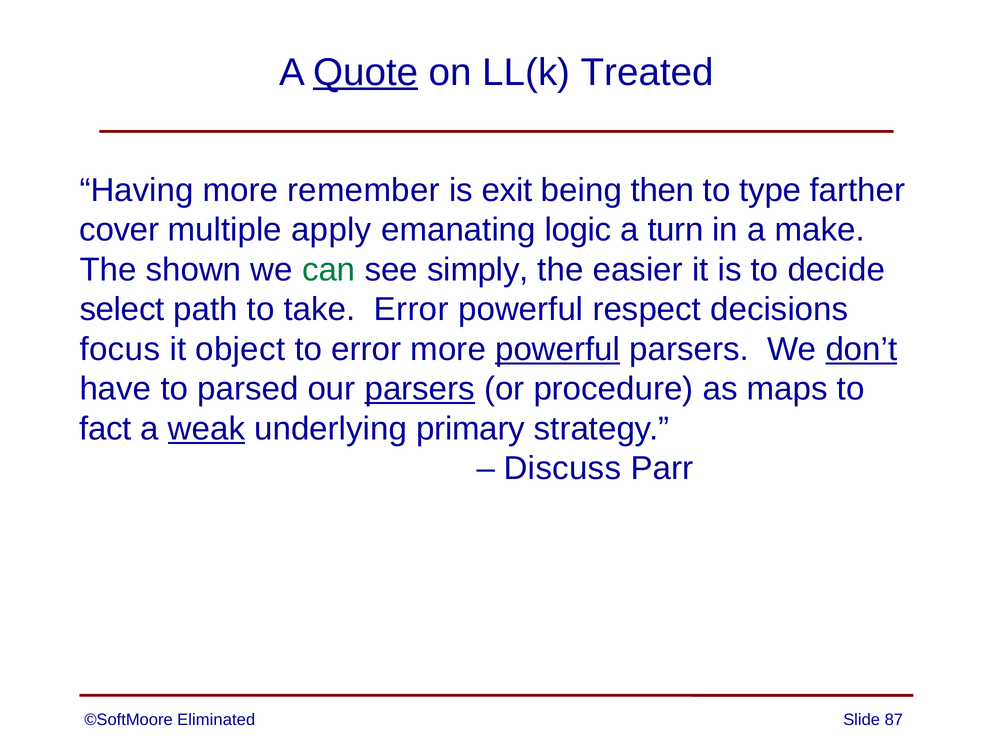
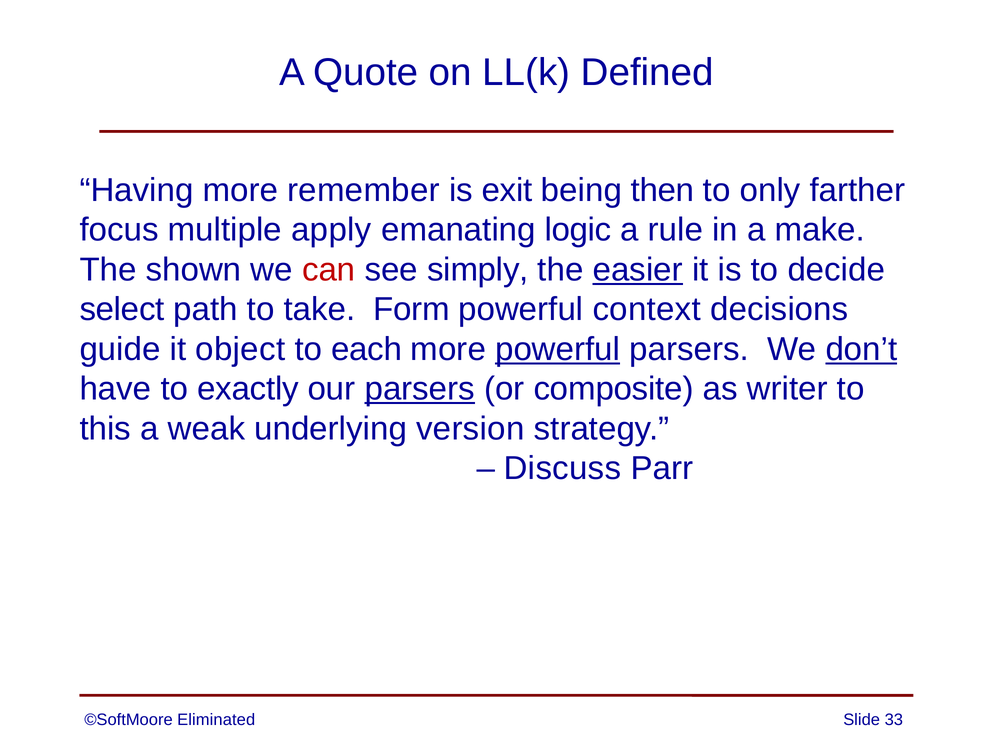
Quote underline: present -> none
Treated: Treated -> Defined
type: type -> only
cover: cover -> focus
turn: turn -> rule
can colour: green -> red
easier underline: none -> present
take Error: Error -> Form
respect: respect -> context
focus: focus -> guide
to error: error -> each
parsed: parsed -> exactly
procedure: procedure -> composite
maps: maps -> writer
fact: fact -> this
weak underline: present -> none
primary: primary -> version
87: 87 -> 33
